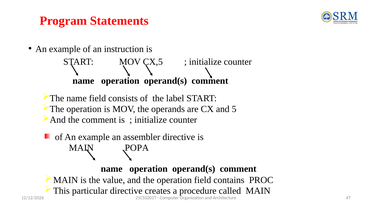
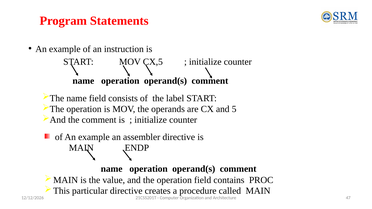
POPA: POPA -> ENDP
